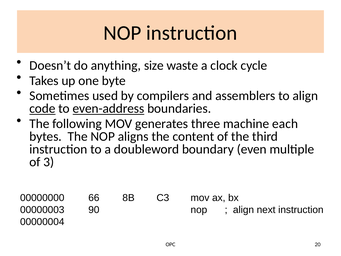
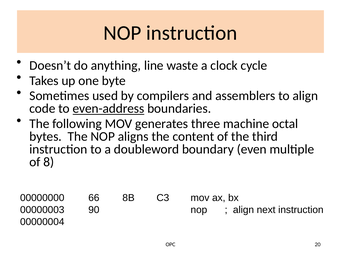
size: size -> line
code underline: present -> none
each: each -> octal
3: 3 -> 8
